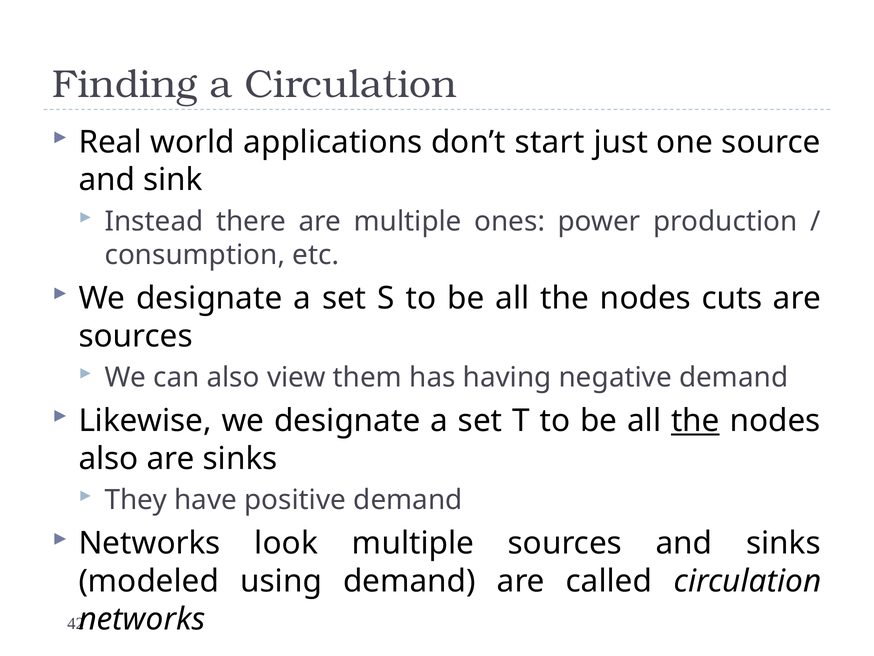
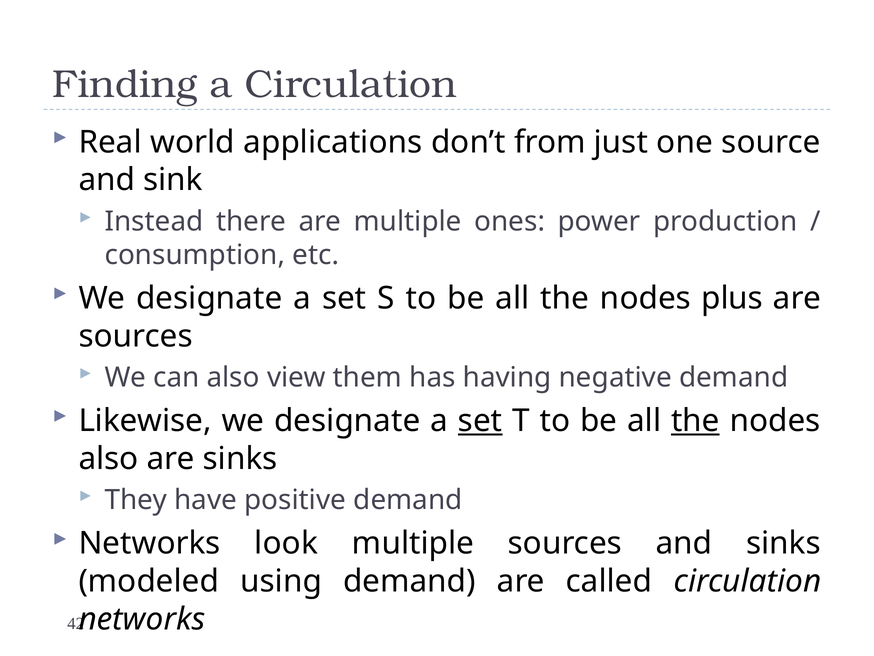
start: start -> from
cuts: cuts -> plus
set at (480, 421) underline: none -> present
